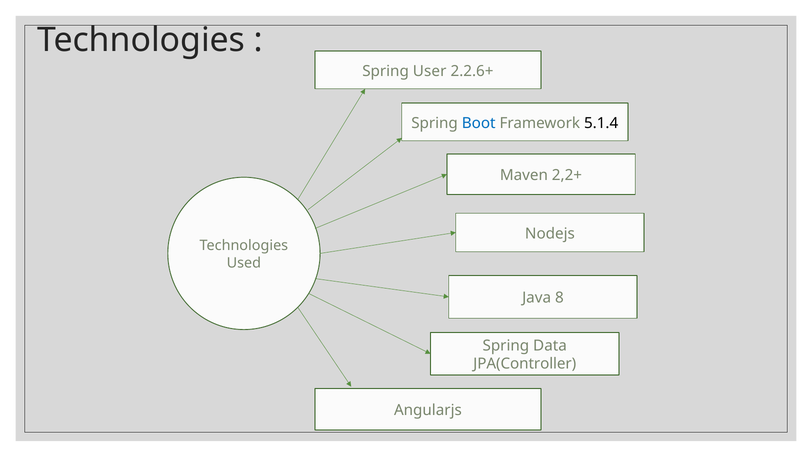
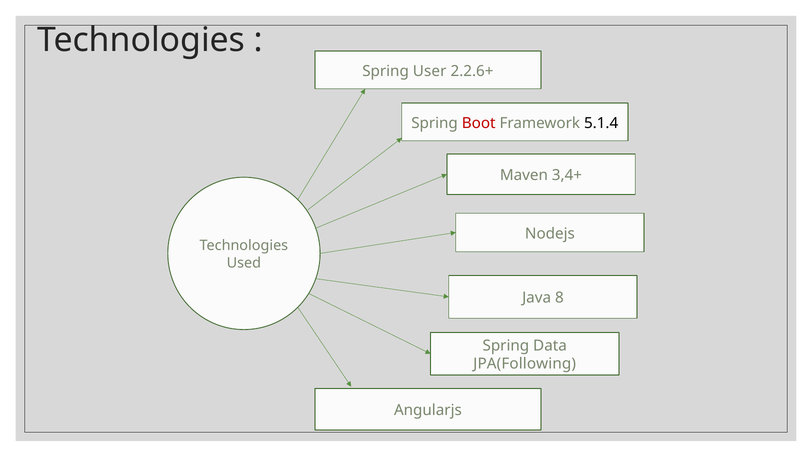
Boot colour: blue -> red
2,2+: 2,2+ -> 3,4+
JPA(Controller: JPA(Controller -> JPA(Following
